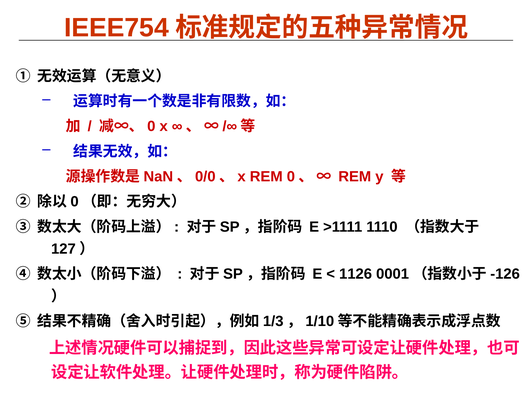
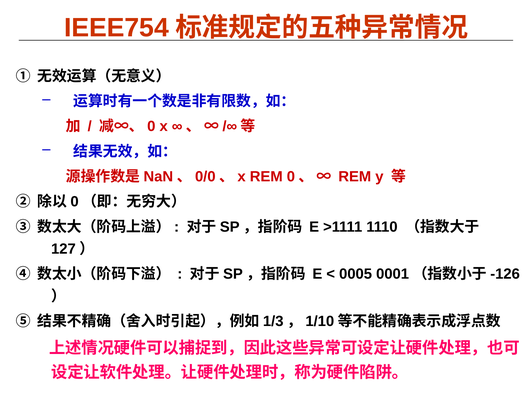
1126: 1126 -> 0005
